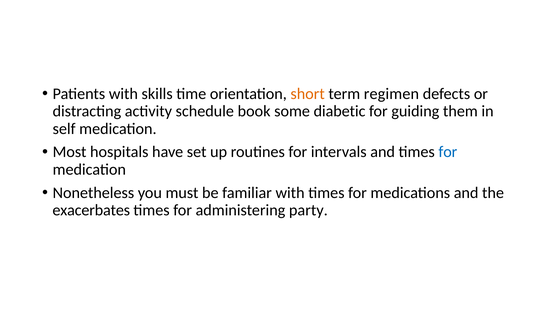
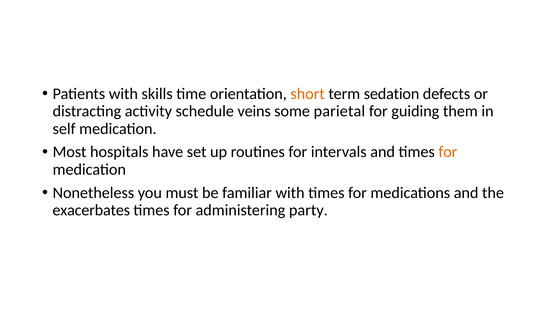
regimen: regimen -> sedation
book: book -> veins
diabetic: diabetic -> parietal
for at (448, 152) colour: blue -> orange
